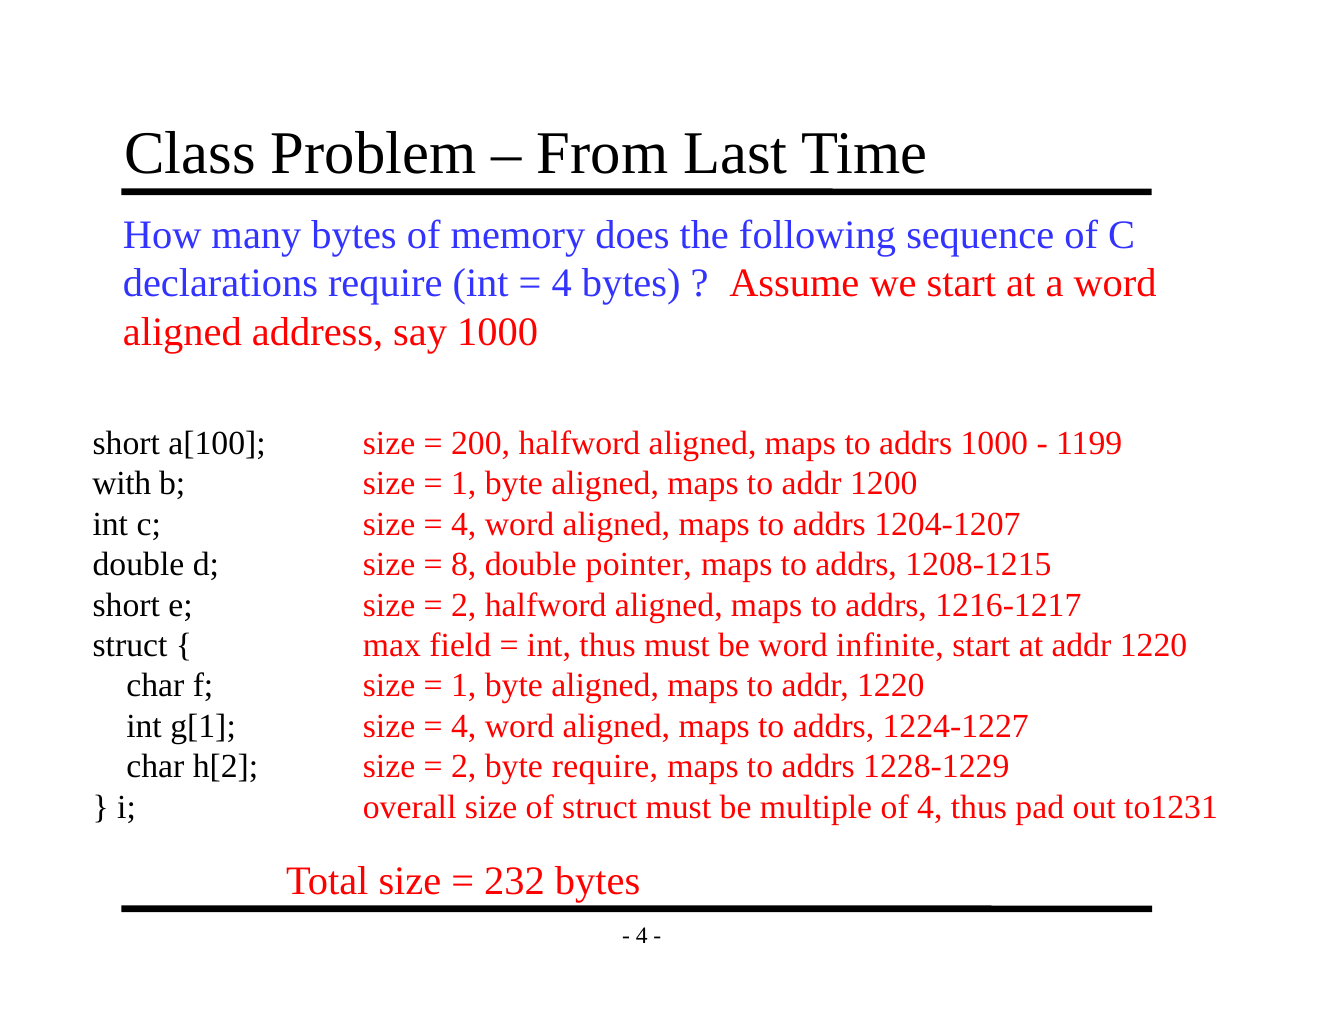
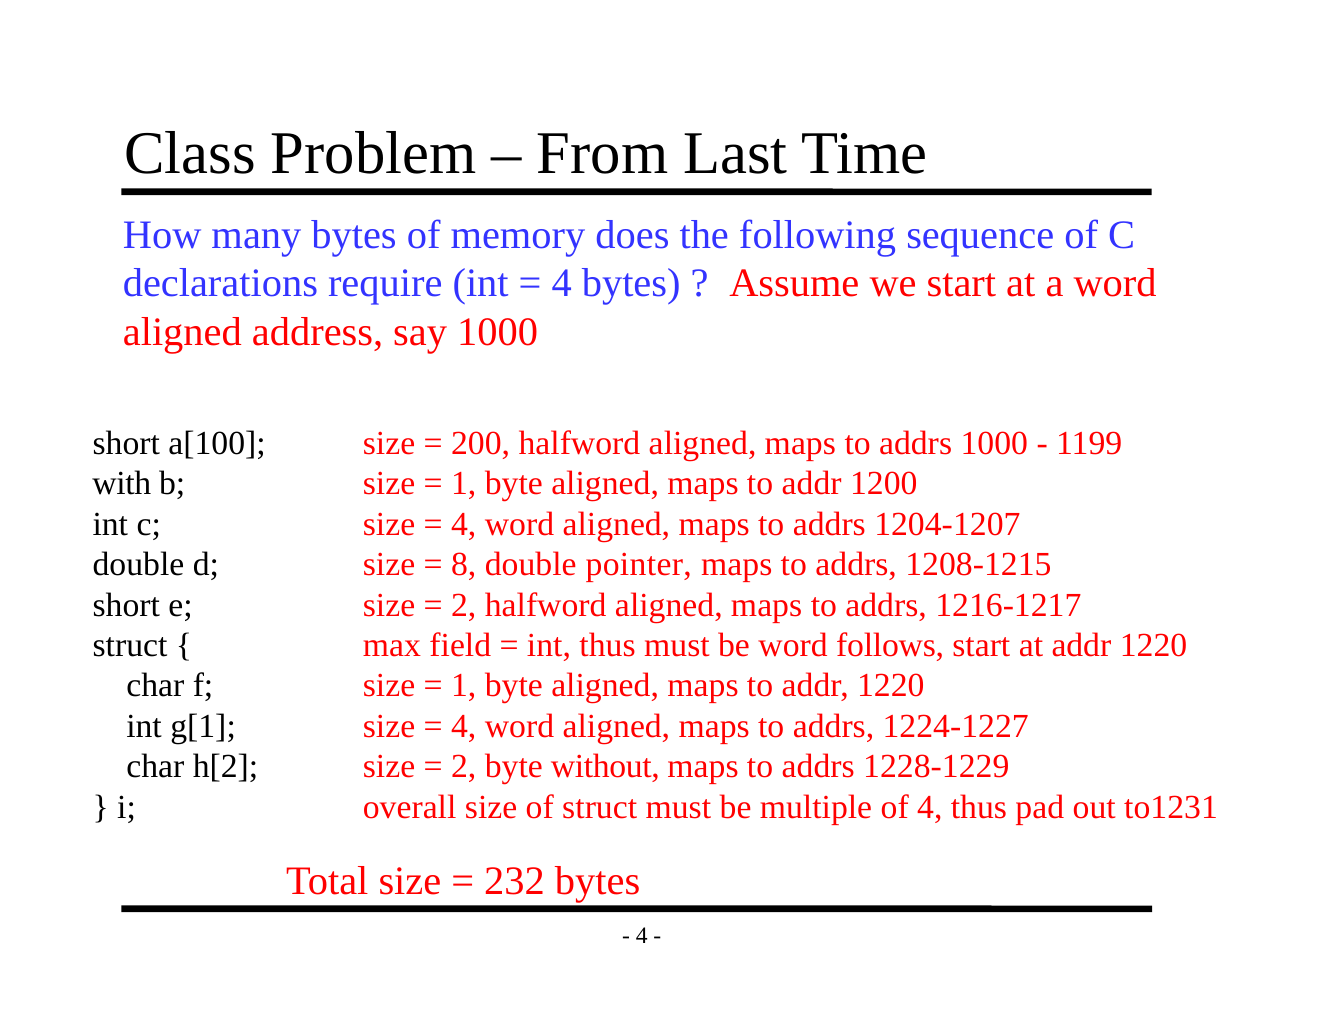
infinite: infinite -> follows
byte require: require -> without
